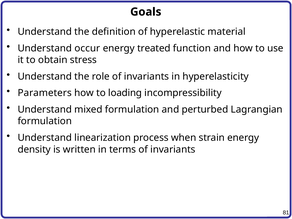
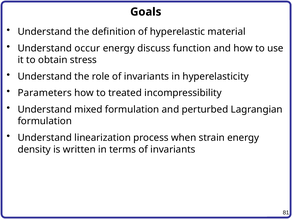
treated: treated -> discuss
loading: loading -> treated
